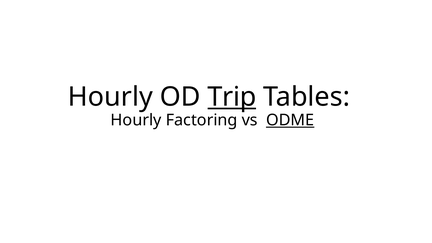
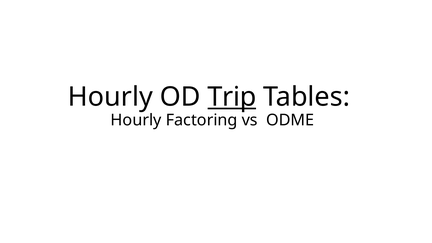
ODME underline: present -> none
